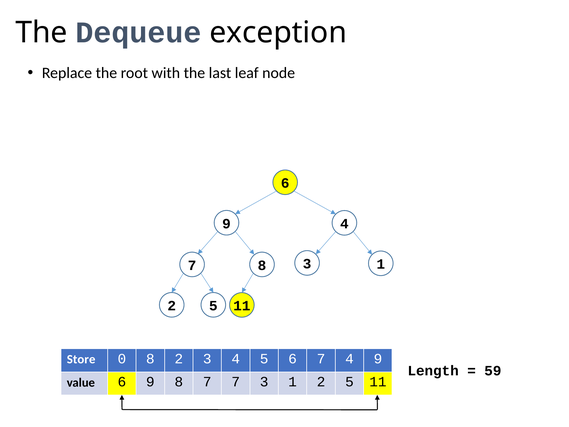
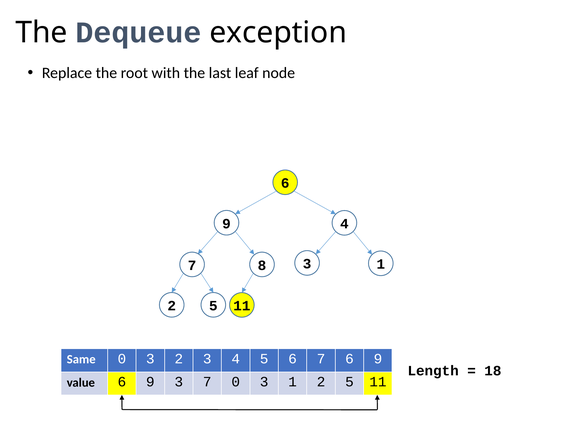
Store: Store -> Same
8 at (150, 359): 8 -> 3
7 4: 4 -> 6
59: 59 -> 18
9 8: 8 -> 3
7 7: 7 -> 0
